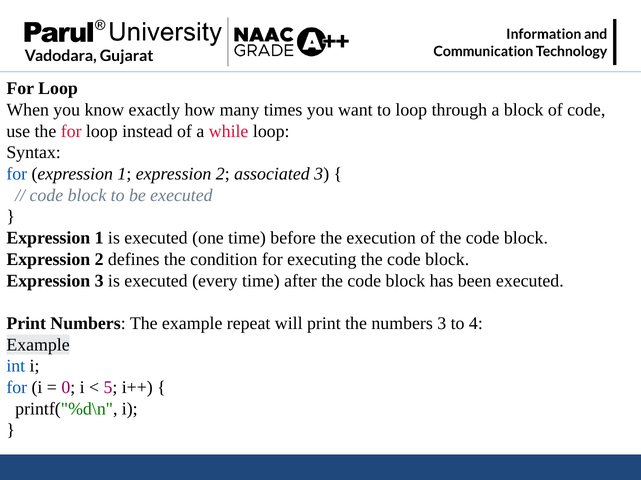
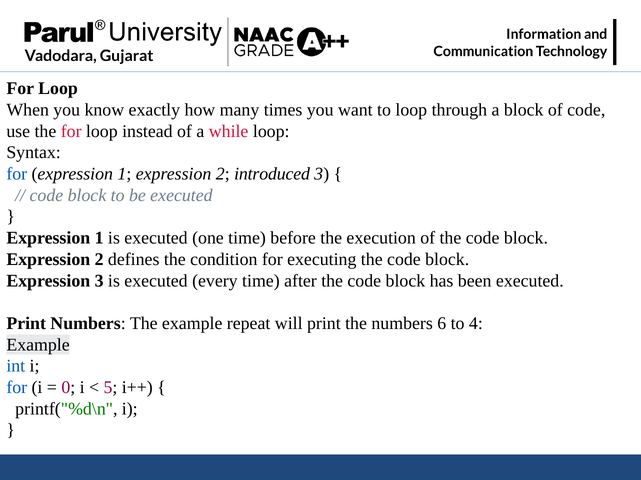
associated: associated -> introduced
numbers 3: 3 -> 6
